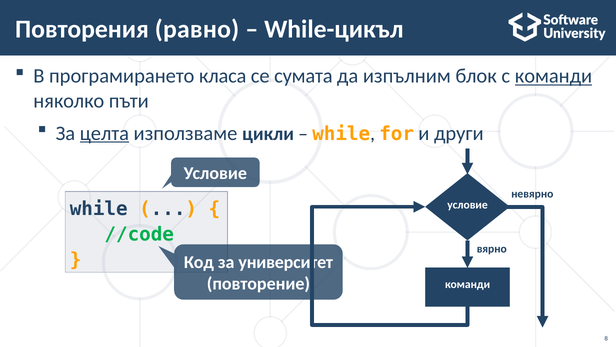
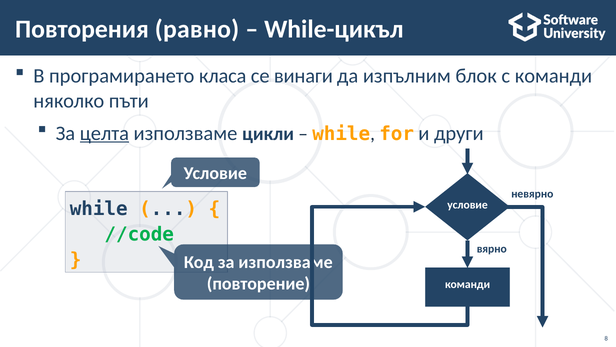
сумата: сумата -> винаги
команди at (554, 76) underline: present -> none
за университет: университет -> използваме
